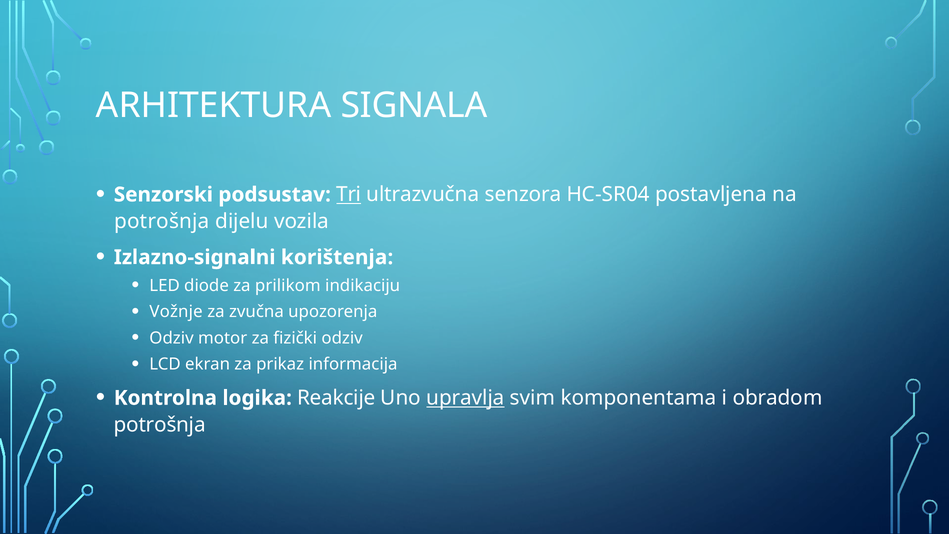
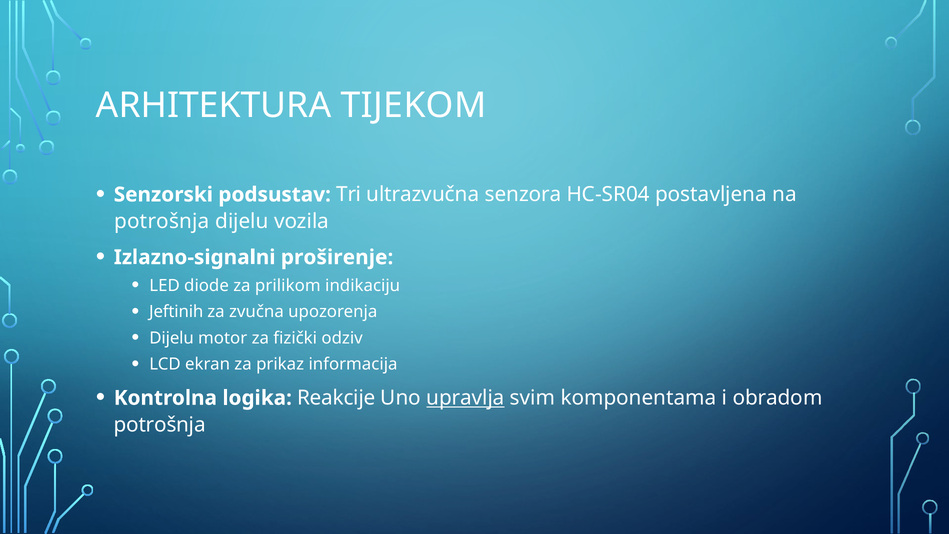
SIGNALA: SIGNALA -> TIJEKOM
Tri underline: present -> none
korištenja: korištenja -> proširenje
Vožnje: Vožnje -> Jeftinih
Odziv at (172, 338): Odziv -> Dijelu
